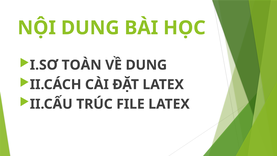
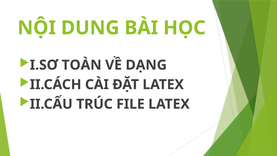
VỀ DUNG: DUNG -> DẠNG
